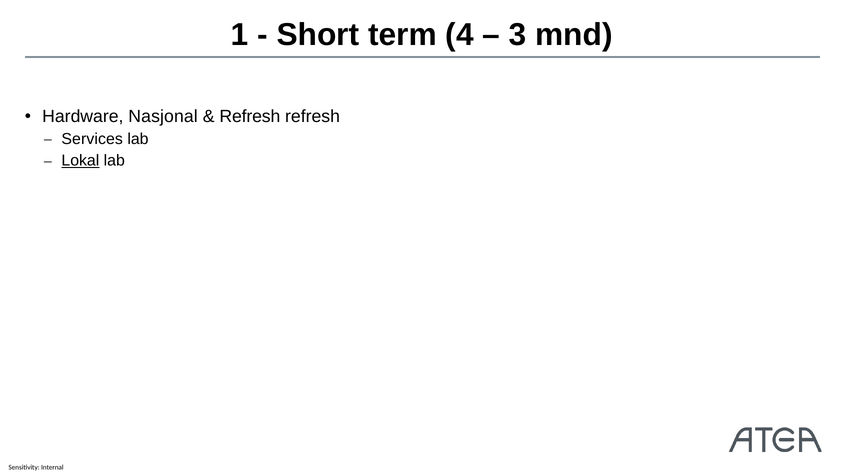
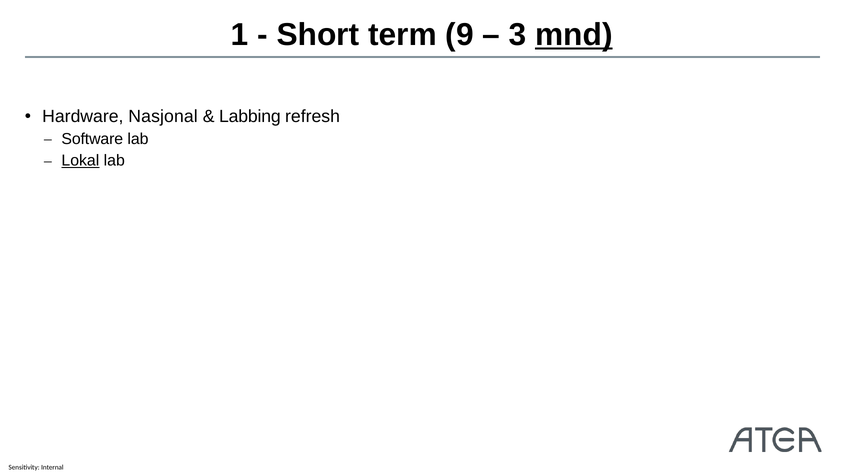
4: 4 -> 9
mnd underline: none -> present
Refresh at (250, 116): Refresh -> Labbing
Services: Services -> Software
